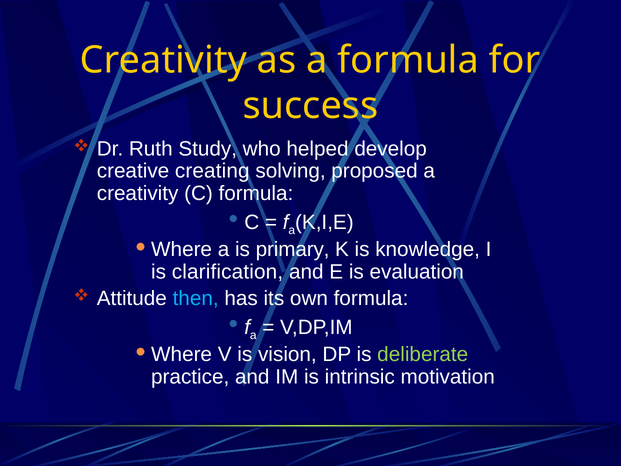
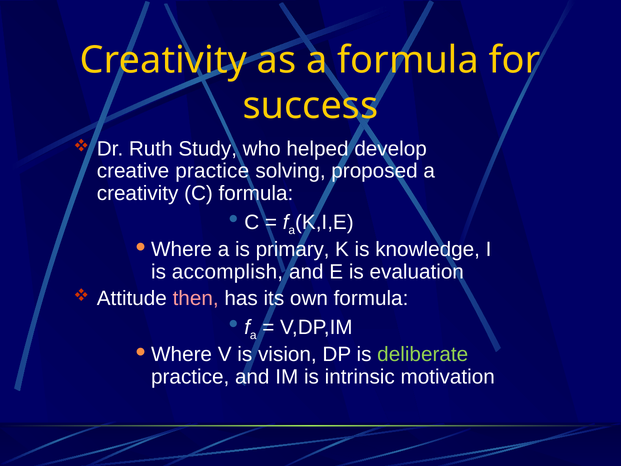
creative creating: creating -> practice
clarification: clarification -> accomplish
then colour: light blue -> pink
